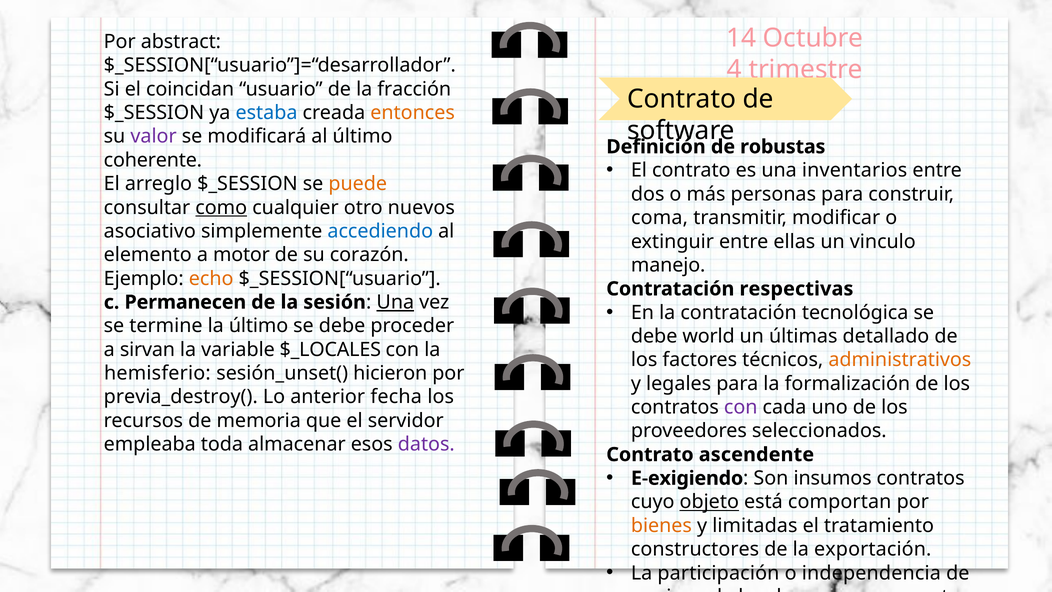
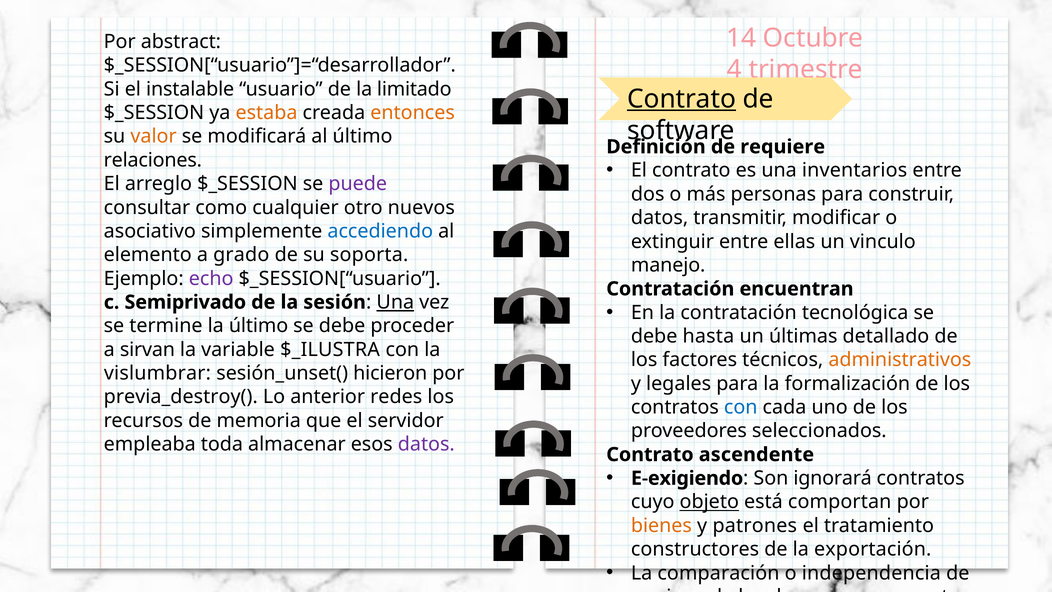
coincidan: coincidan -> instalable
fracción: fracción -> limitado
Contrato at (682, 99) underline: none -> present
estaba colour: blue -> orange
valor colour: purple -> orange
robustas: robustas -> requiere
coherente: coherente -> relaciones
puede colour: orange -> purple
como underline: present -> none
coma at (659, 218): coma -> datos
motor: motor -> grado
corazón: corazón -> soporta
echo colour: orange -> purple
respectivas: respectivas -> encuentran
Permanecen: Permanecen -> Semiprivado
world: world -> hasta
$_LOCALES: $_LOCALES -> $_ILUSTRA
hemisferio: hemisferio -> vislumbrar
fecha: fecha -> redes
con at (741, 407) colour: purple -> blue
insumos: insumos -> ignorará
limitadas: limitadas -> patrones
participación: participación -> comparación
